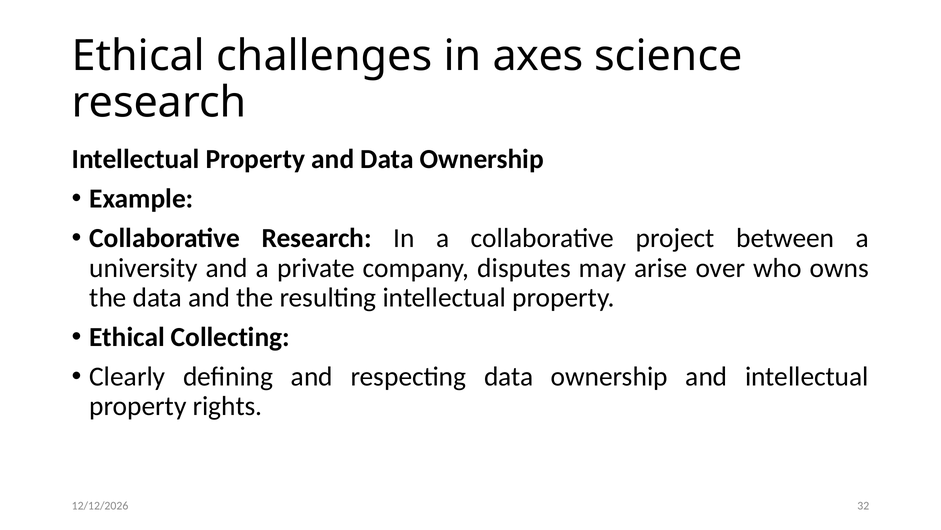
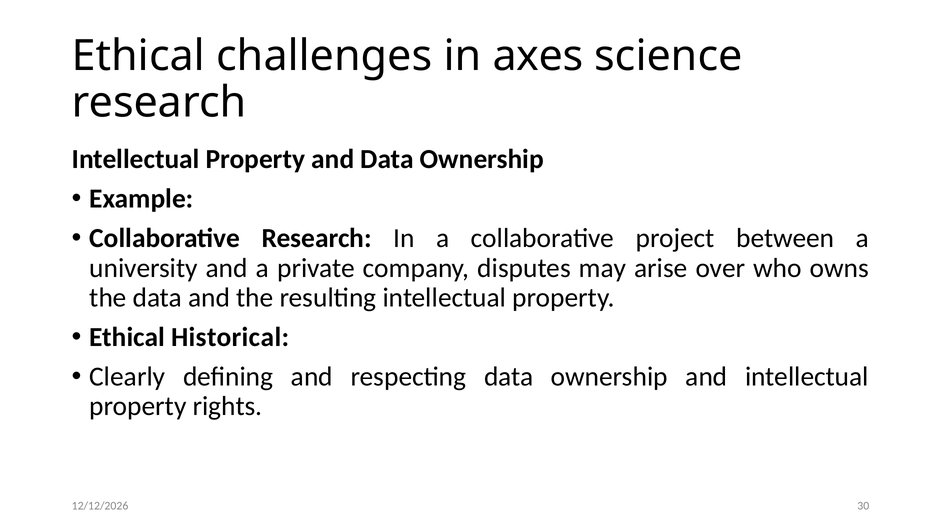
Collecting: Collecting -> Historical
32: 32 -> 30
